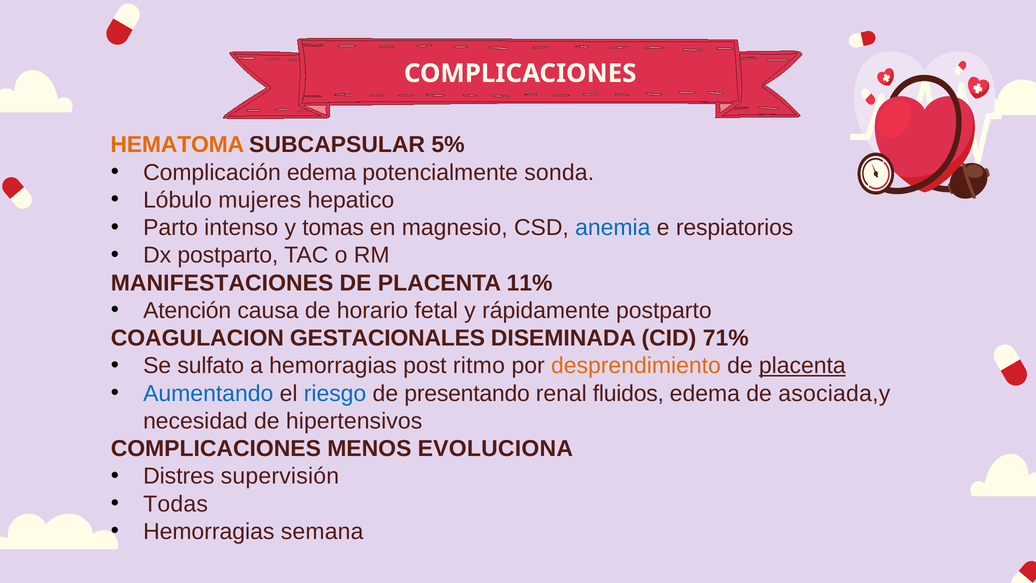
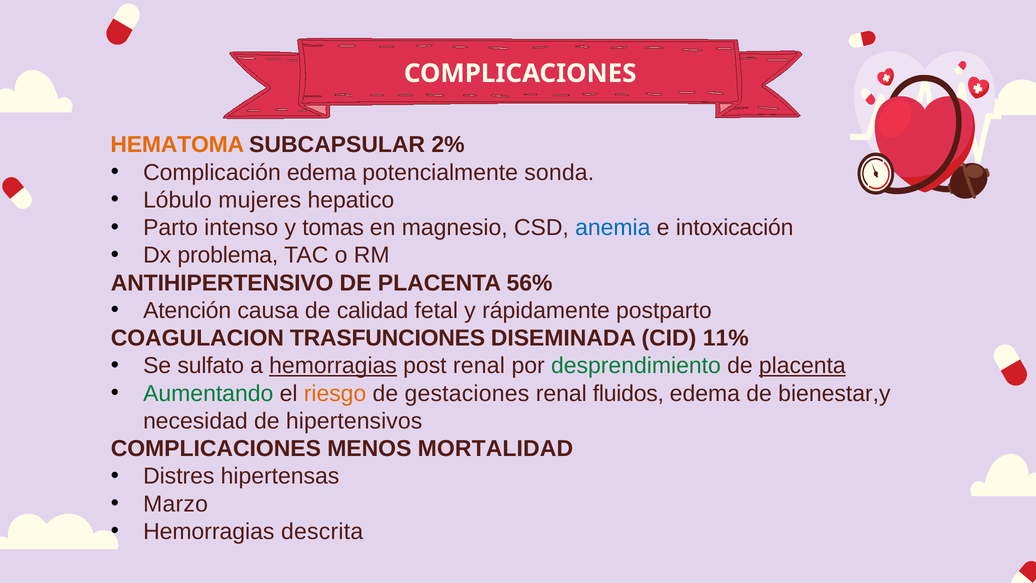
5%: 5% -> 2%
respiatorios: respiatorios -> intoxicación
Dx postparto: postparto -> problema
MANIFESTACIONES: MANIFESTACIONES -> ANTIHIPERTENSIVO
11%: 11% -> 56%
horario: horario -> calidad
GESTACIONALES: GESTACIONALES -> TRASFUNCIONES
71%: 71% -> 11%
hemorragias at (333, 366) underline: none -> present
post ritmo: ritmo -> renal
desprendimiento colour: orange -> green
Aumentando colour: blue -> green
riesgo colour: blue -> orange
presentando: presentando -> gestaciones
asociada,y: asociada,y -> bienestar,y
EVOLUCIONA: EVOLUCIONA -> MORTALIDAD
supervisión: supervisión -> hipertensas
Todas: Todas -> Marzo
semana: semana -> descrita
